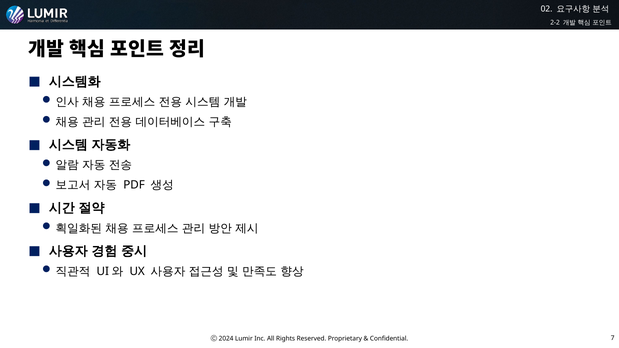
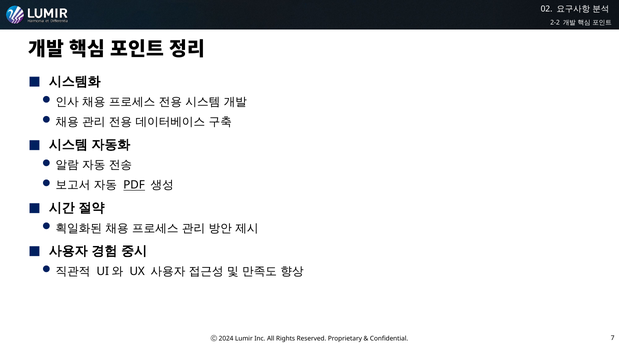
PDF underline: none -> present
